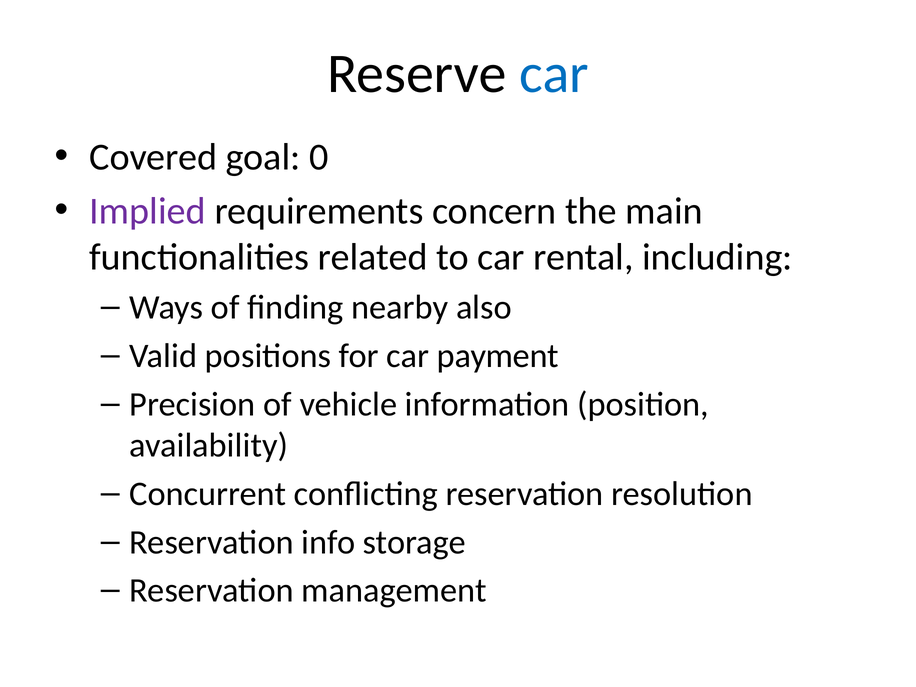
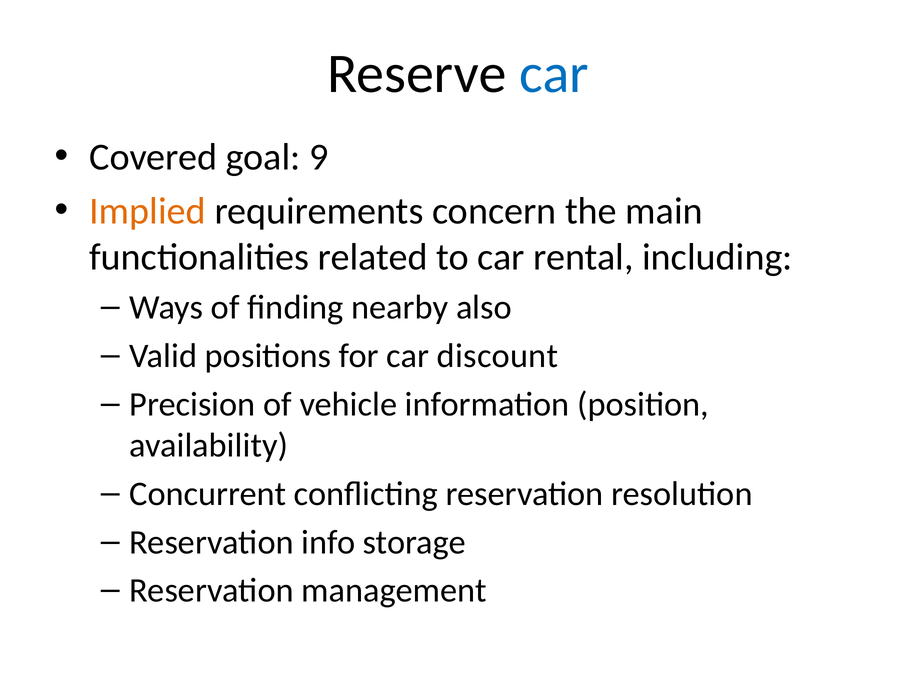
0: 0 -> 9
Implied colour: purple -> orange
payment: payment -> discount
